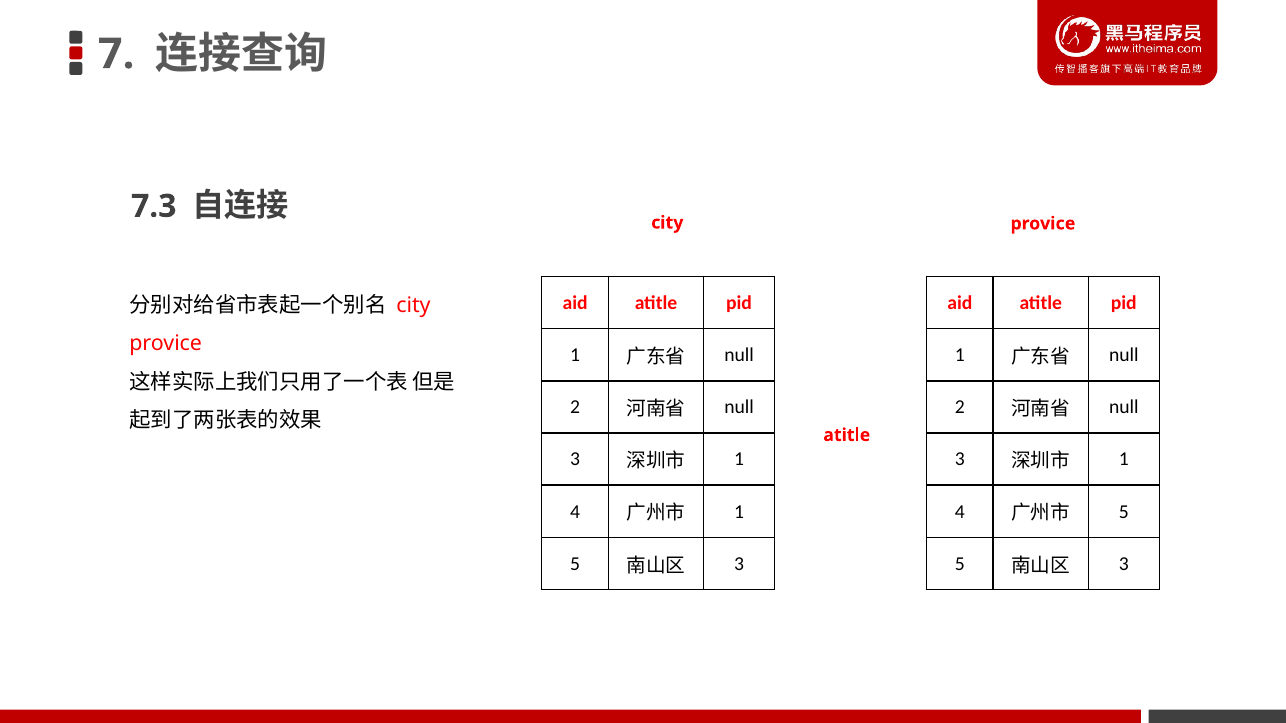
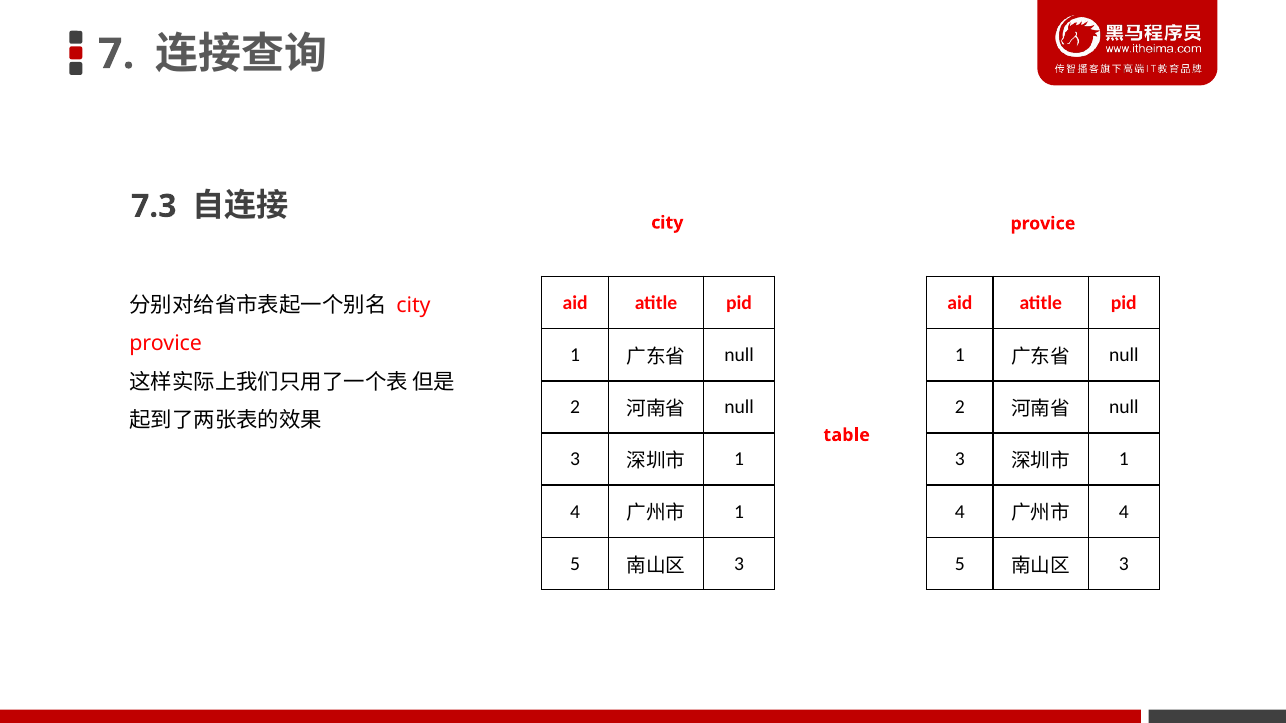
atitle at (847, 435): atitle -> table
5 at (1124, 512): 5 -> 4
